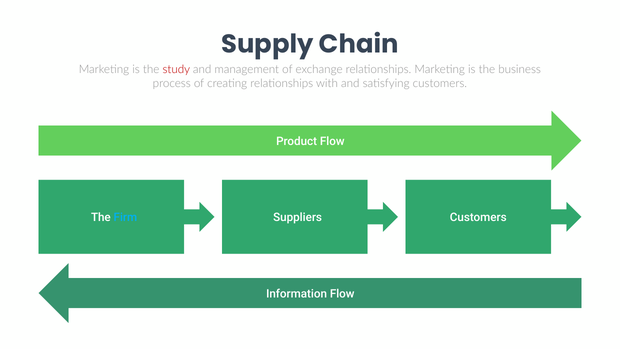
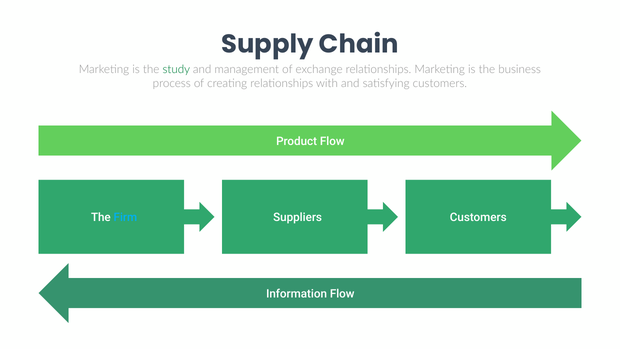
study colour: red -> green
